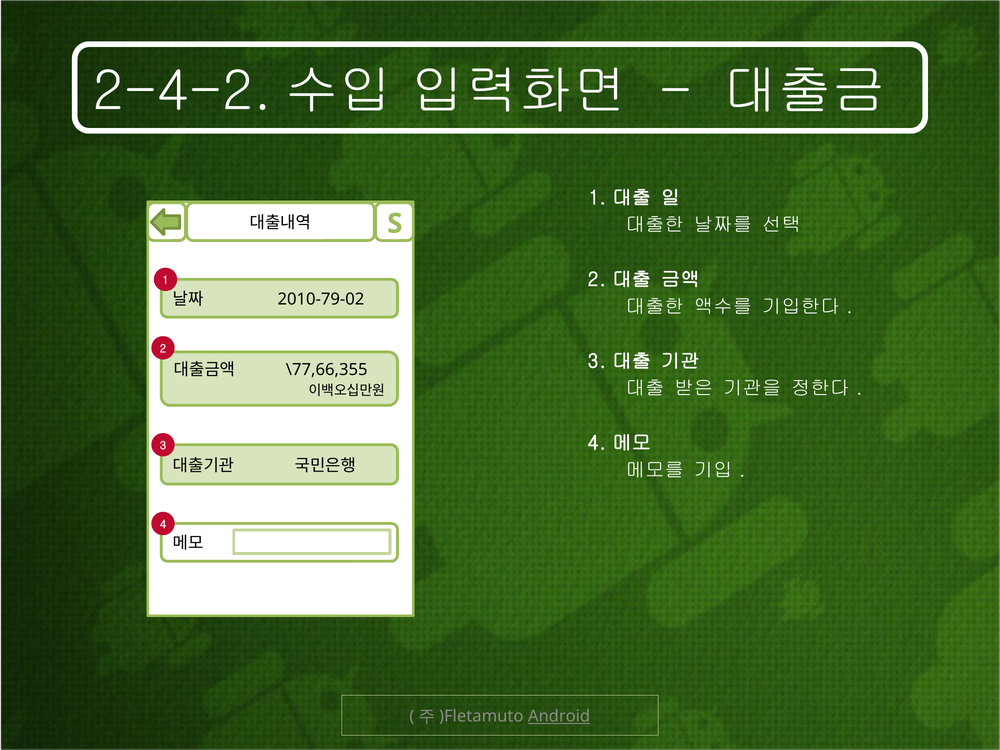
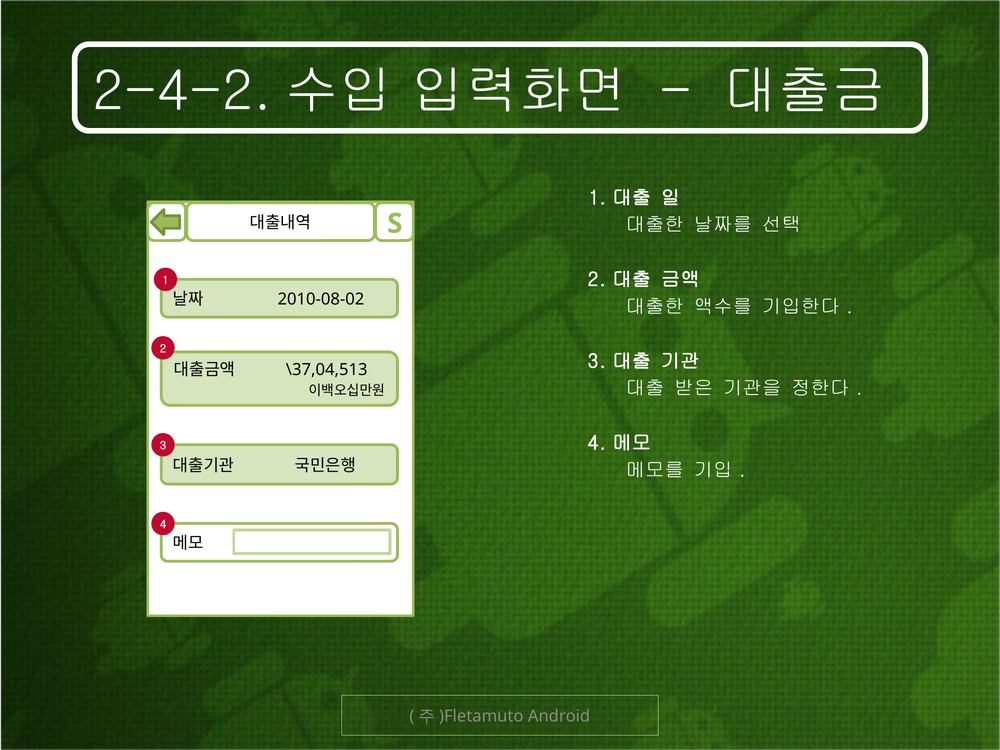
2010-79-02: 2010-79-02 -> 2010-08-02
\77,66,355: \77,66,355 -> \37,04,513
Android underline: present -> none
